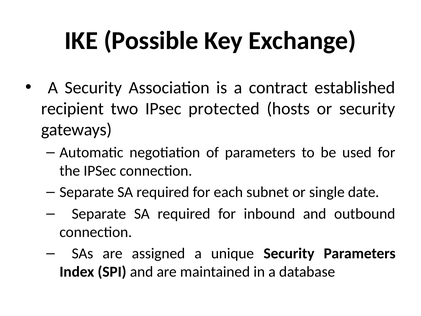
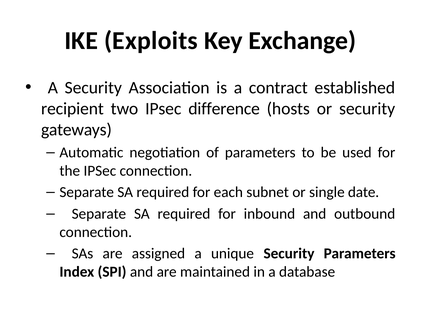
Possible: Possible -> Exploits
protected: protected -> difference
